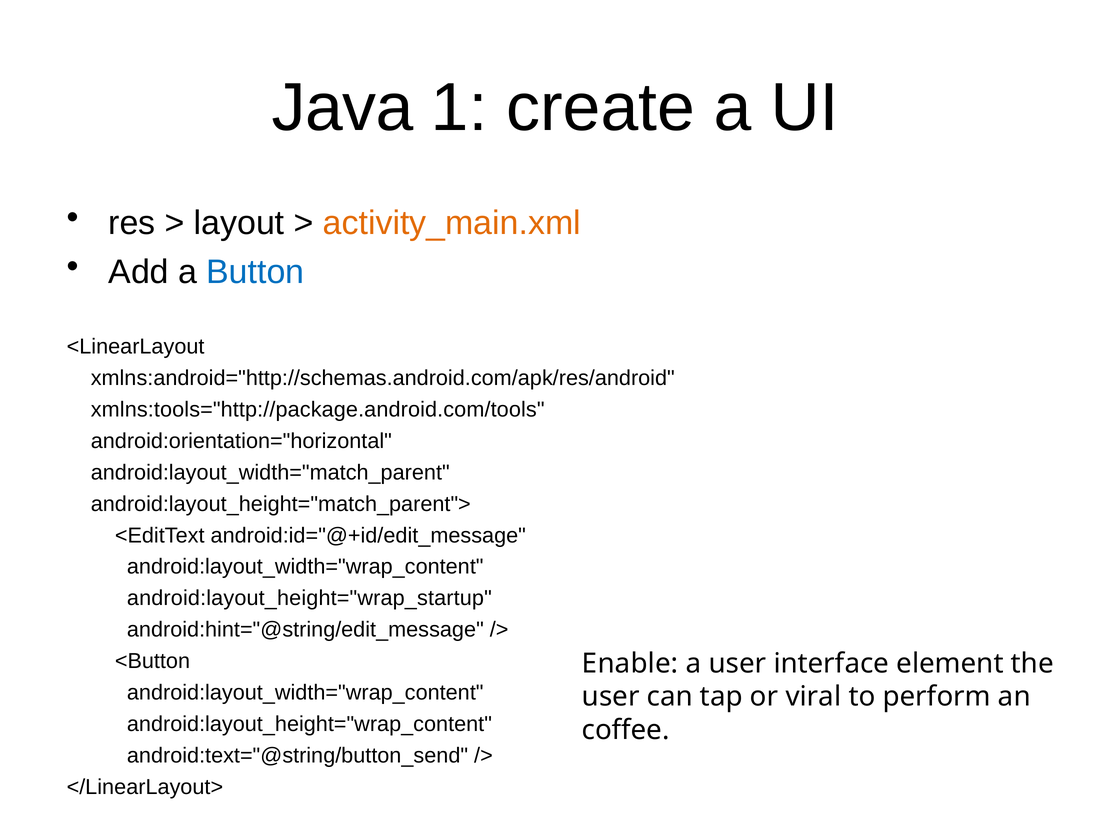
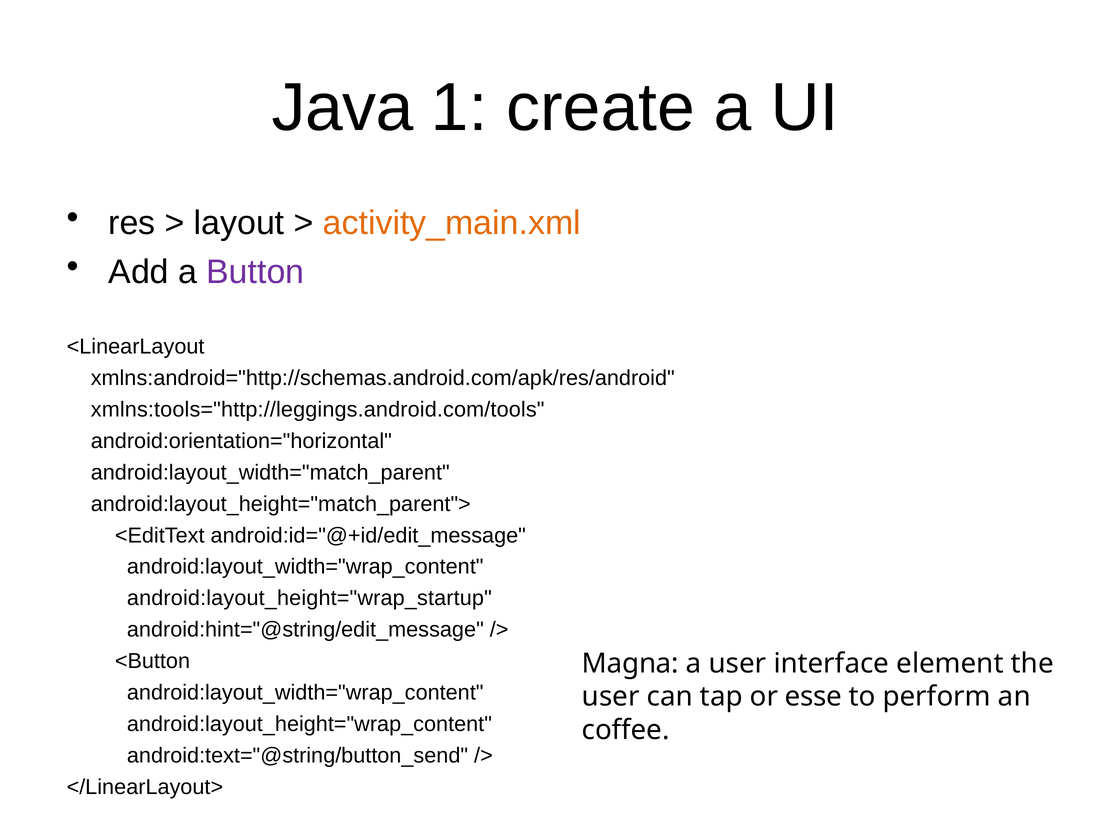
Button colour: blue -> purple
xmlns:tools="http://package.android.com/tools: xmlns:tools="http://package.android.com/tools -> xmlns:tools="http://leggings.android.com/tools
Enable: Enable -> Magna
viral: viral -> esse
